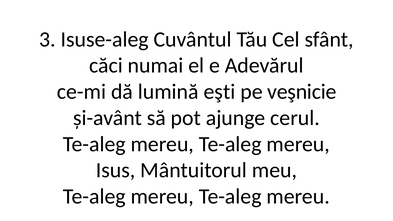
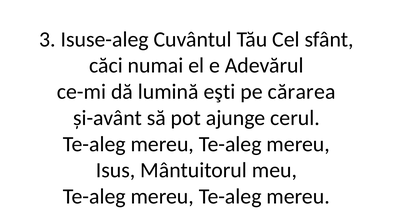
veşnicie: veşnicie -> cărarea
